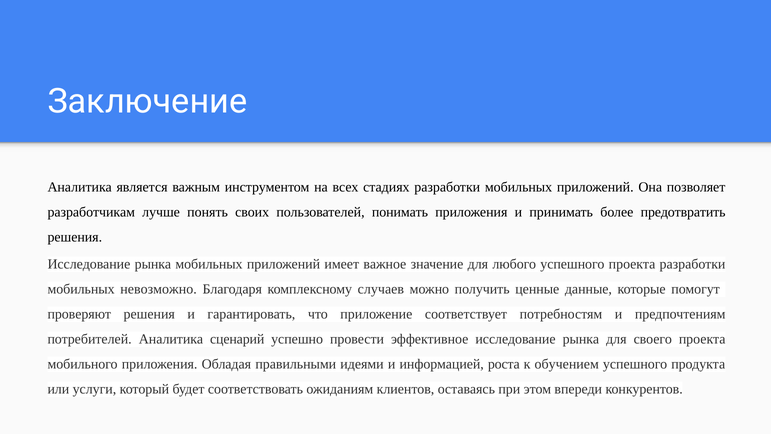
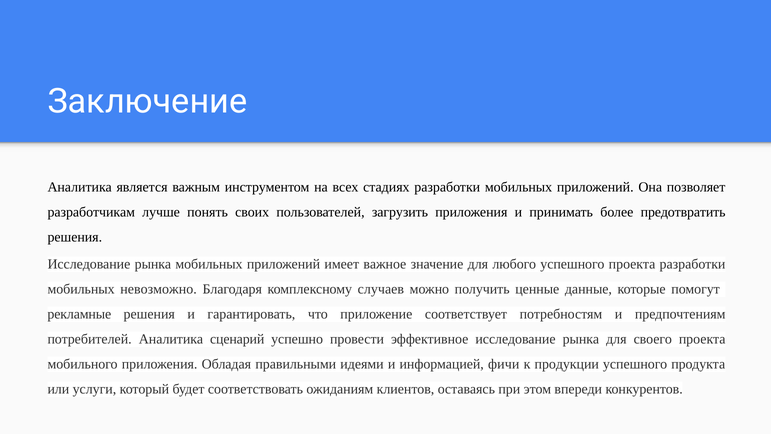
понимать: понимать -> загрузить
проверяют: проверяют -> рекламные
роста: роста -> фичи
обучением: обучением -> продукции
